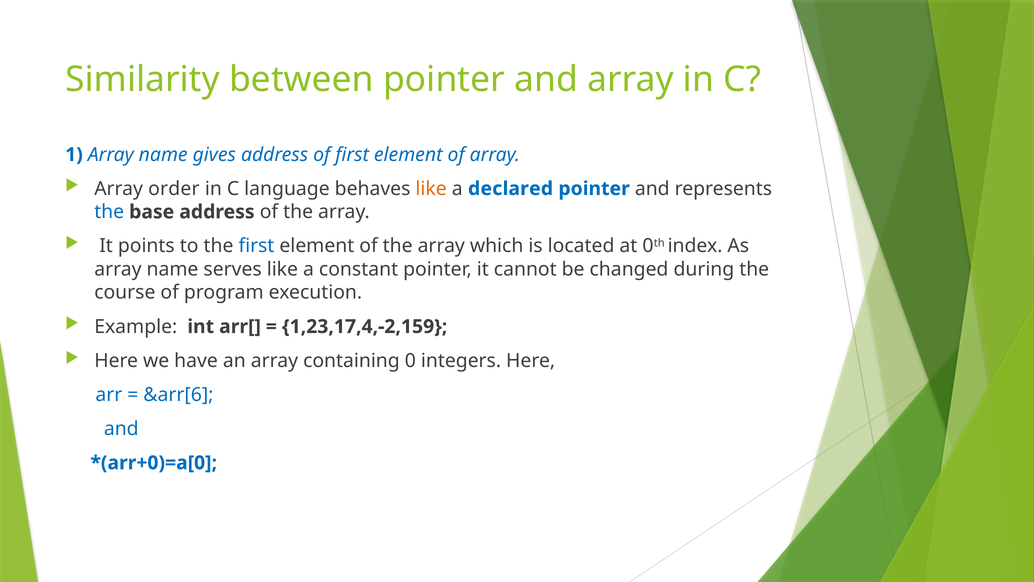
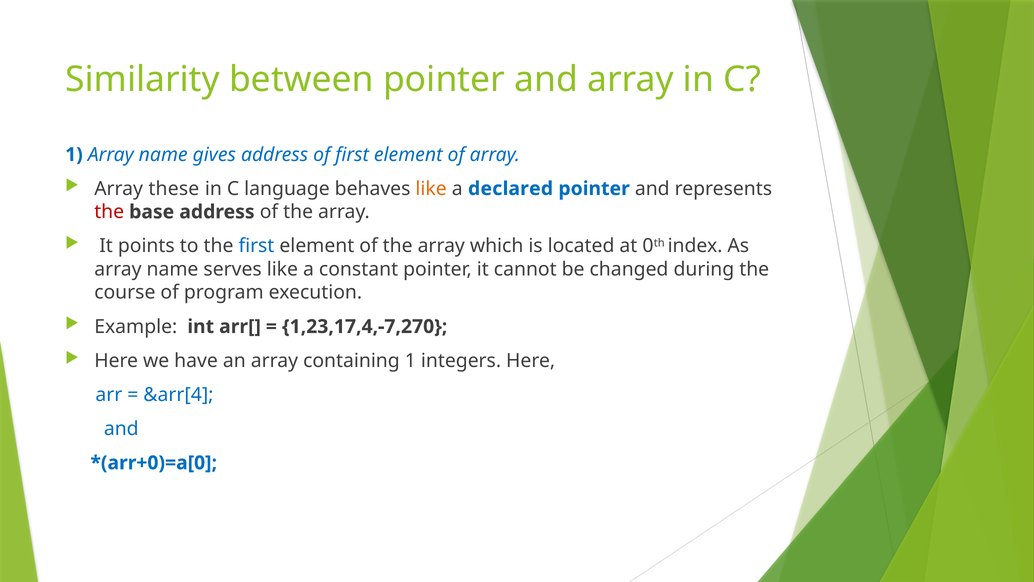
order: order -> these
the at (109, 212) colour: blue -> red
1,23,17,4,-2,159: 1,23,17,4,-2,159 -> 1,23,17,4,-7,270
containing 0: 0 -> 1
&arr[6: &arr[6 -> &arr[4
